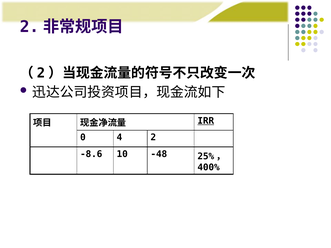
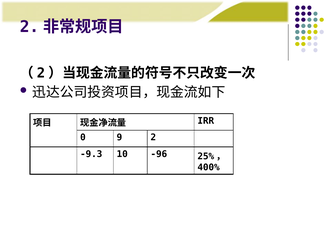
IRR underline: present -> none
4: 4 -> 9
-8.6: -8.6 -> -9.3
-48: -48 -> -96
